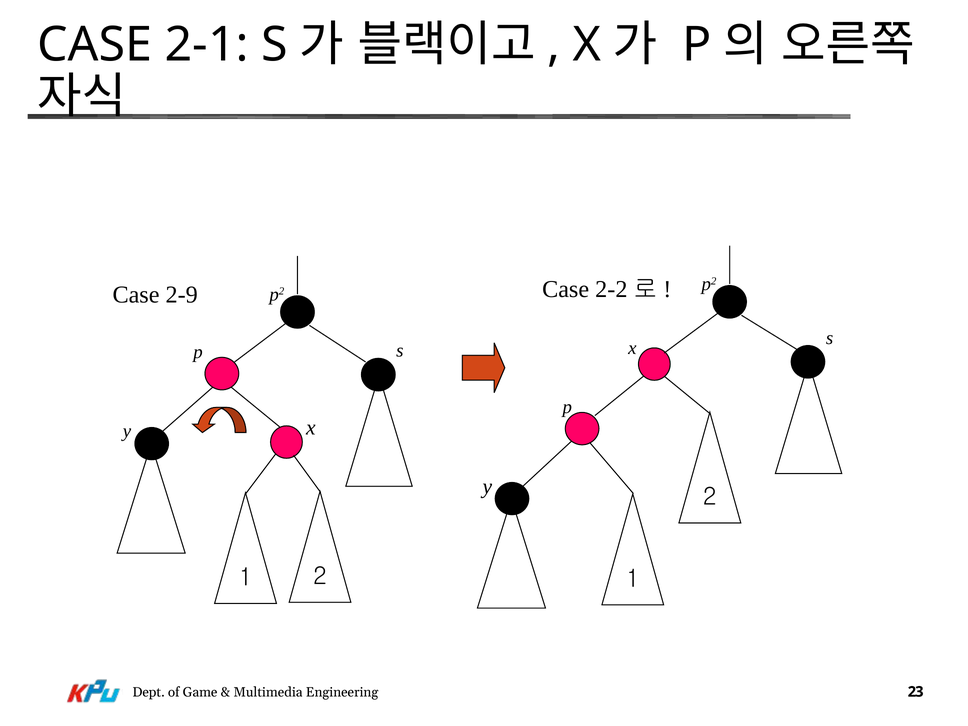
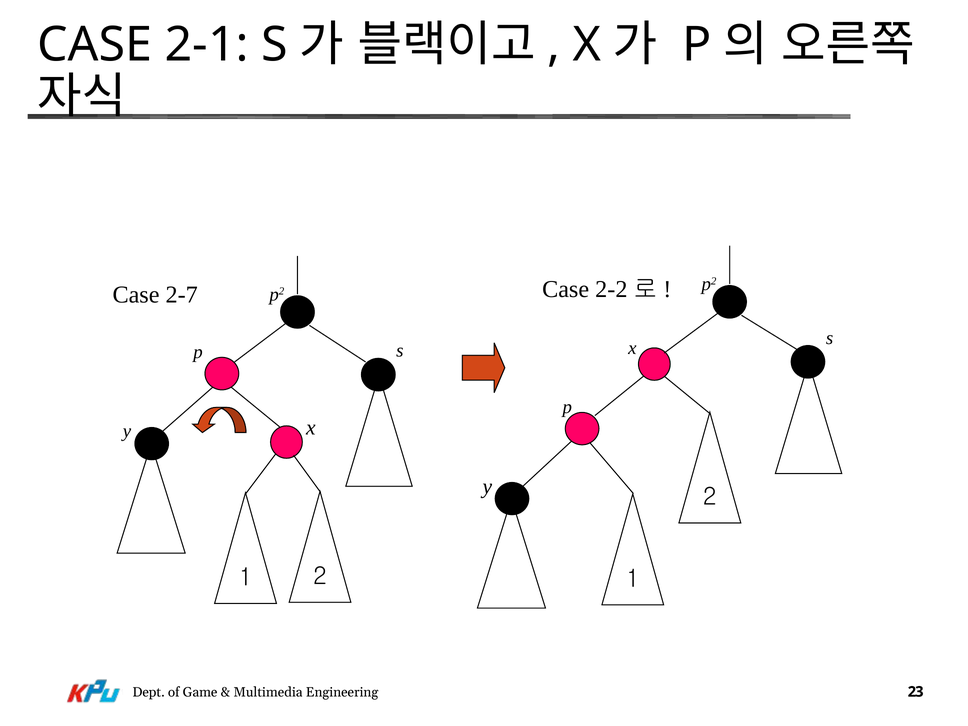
2-9: 2-9 -> 2-7
